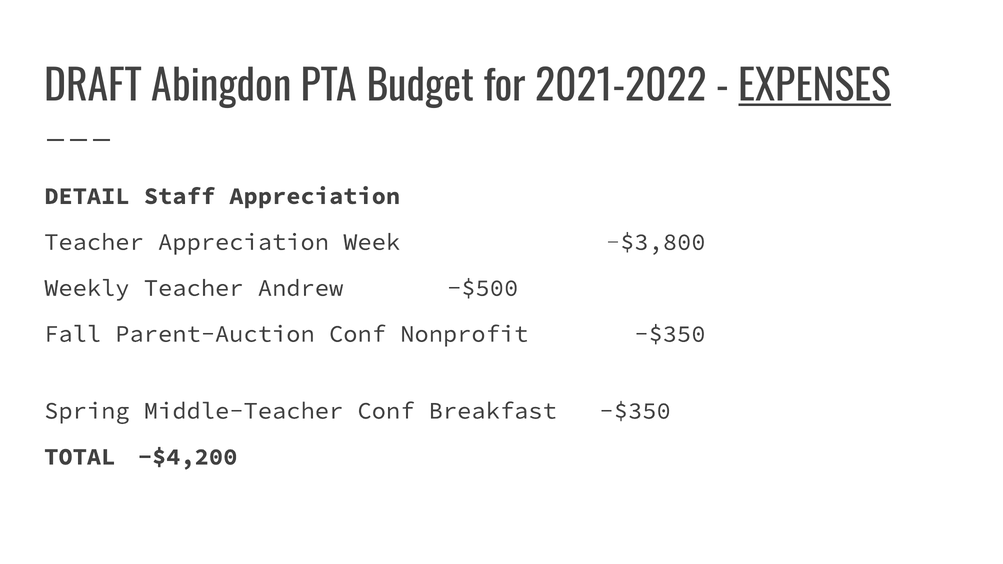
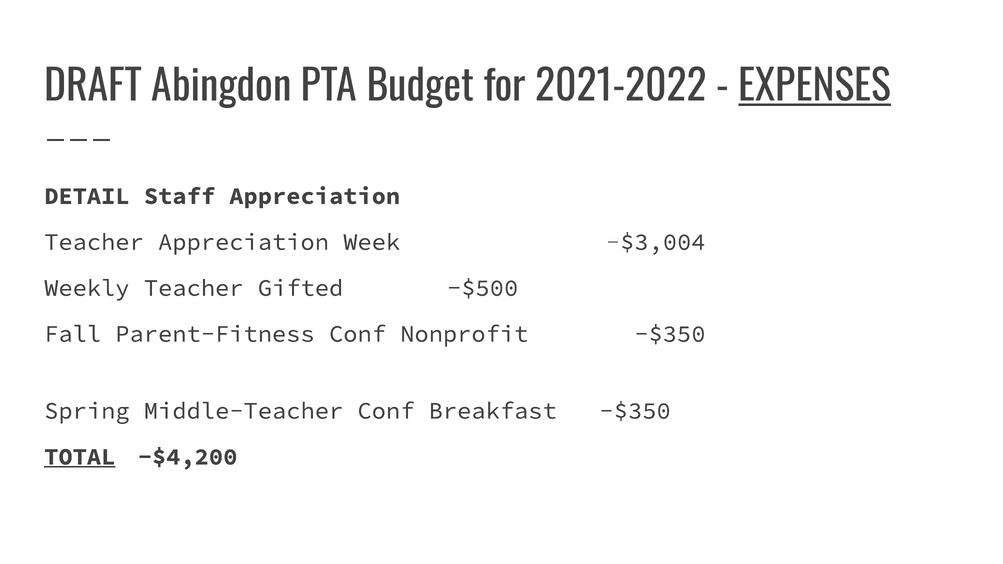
-$3,800: -$3,800 -> -$3,004
Andrew: Andrew -> Gifted
Parent-Auction: Parent-Auction -> Parent-Fitness
TOTAL underline: none -> present
